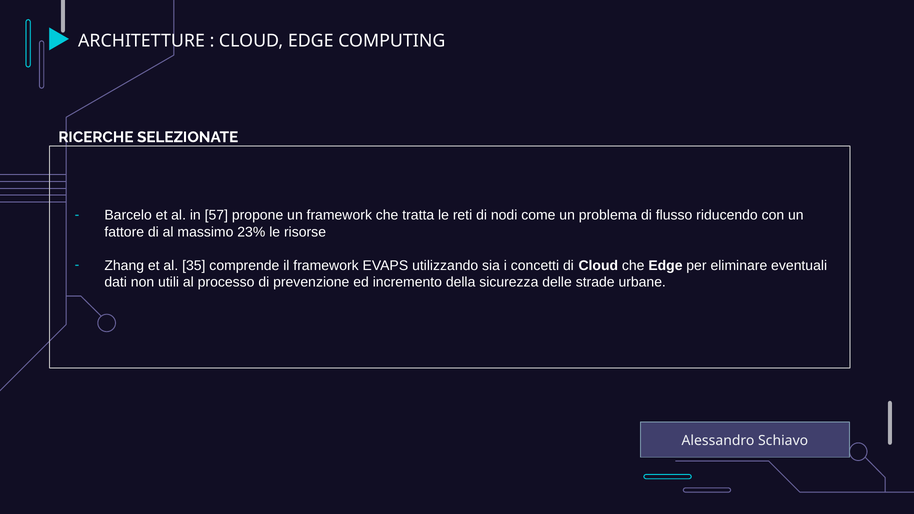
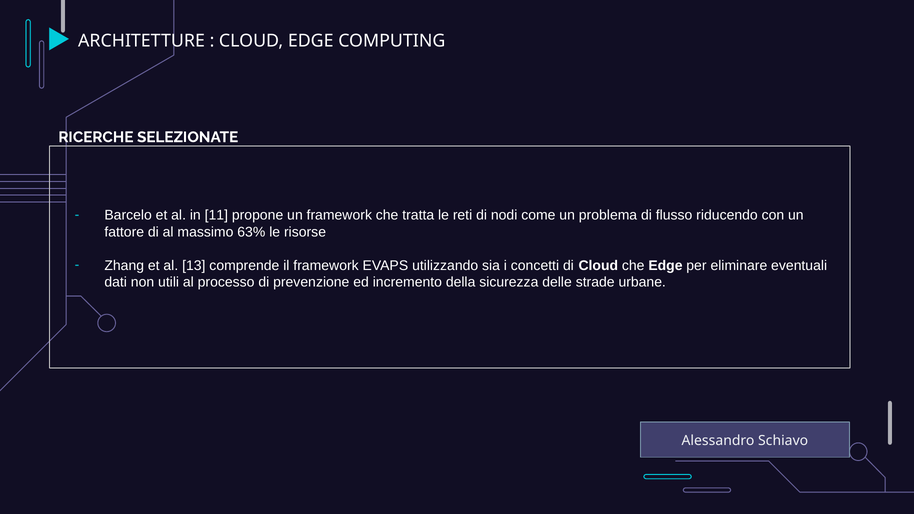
57: 57 -> 11
23%: 23% -> 63%
35: 35 -> 13
